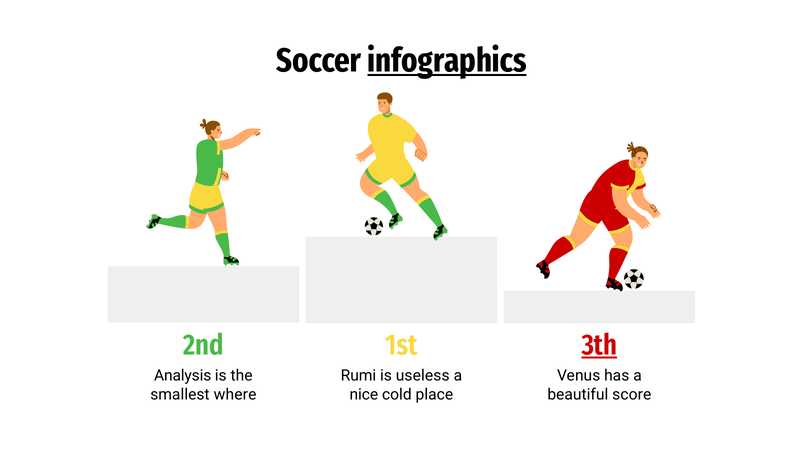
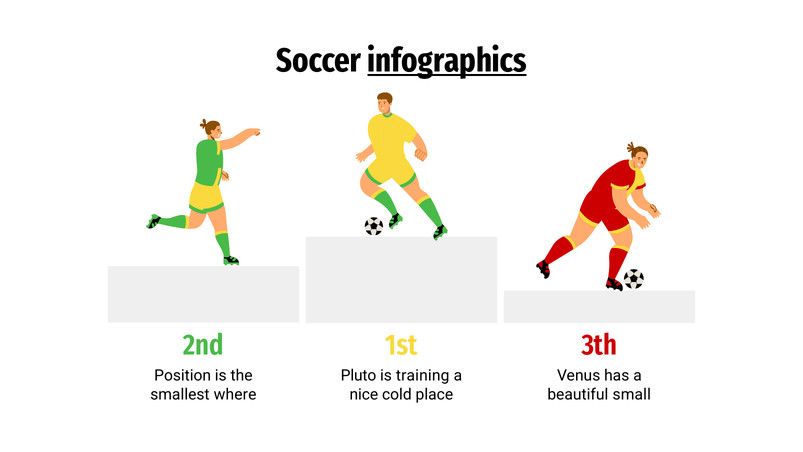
3th underline: present -> none
Analysis: Analysis -> Position
Rumi: Rumi -> Pluto
useless: useless -> training
score: score -> small
